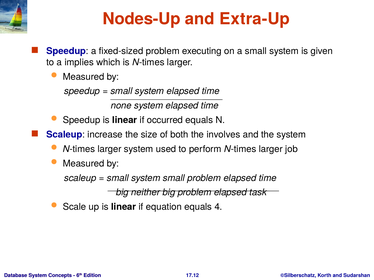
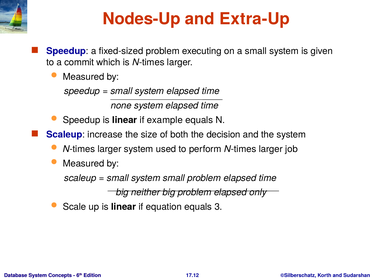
implies: implies -> commit
occurred: occurred -> example
involves: involves -> decision
task: task -> only
4: 4 -> 3
